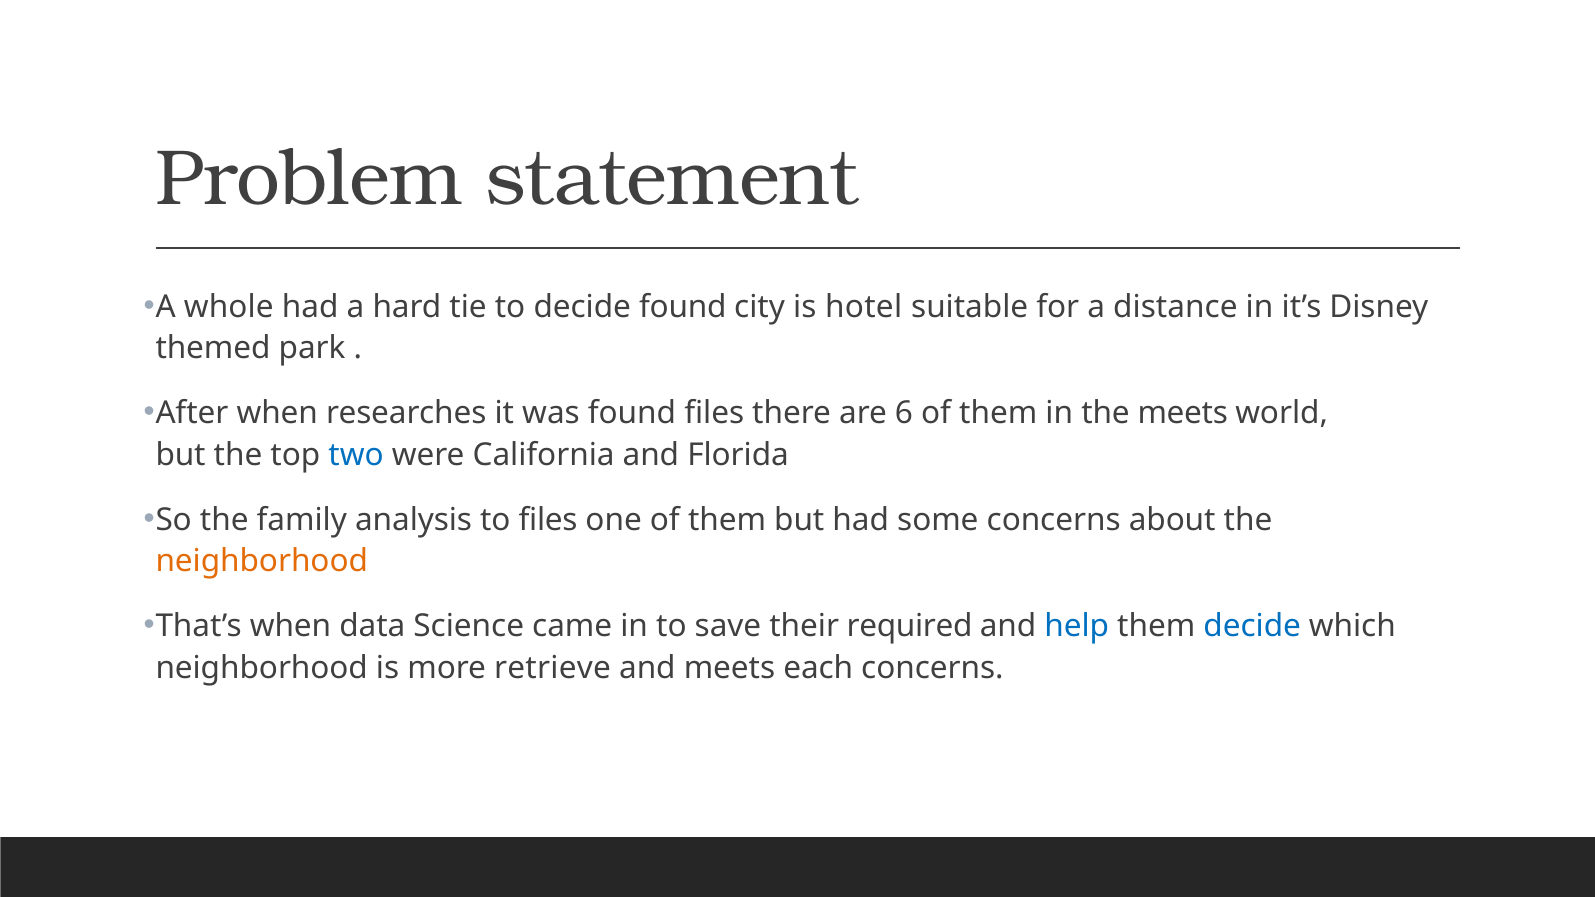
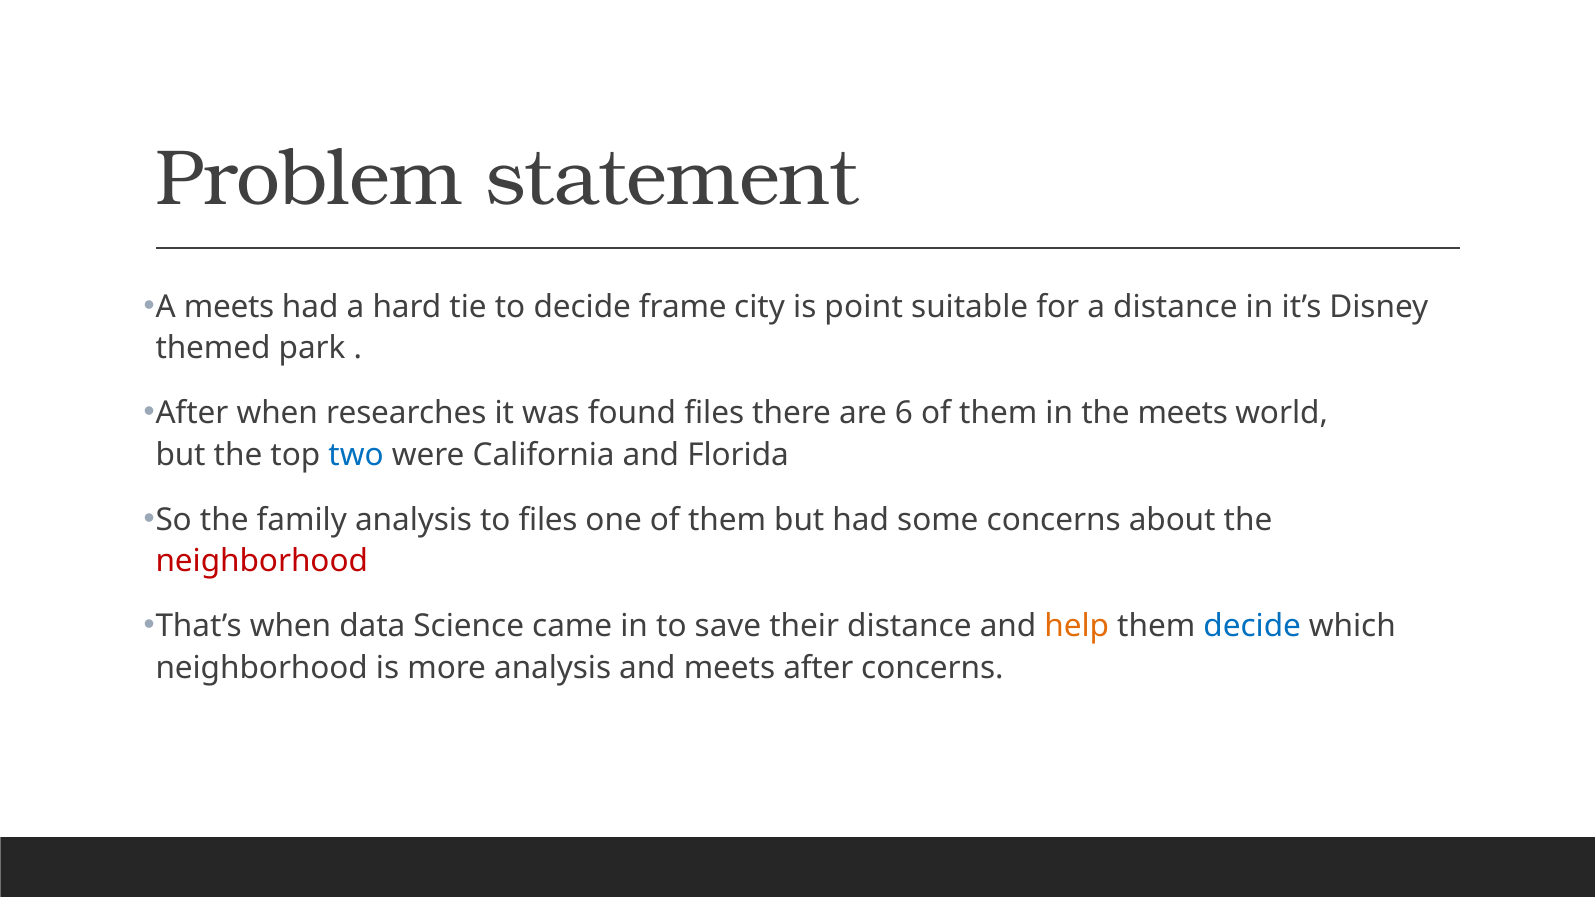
A whole: whole -> meets
decide found: found -> frame
hotel: hotel -> point
neighborhood at (262, 561) colour: orange -> red
their required: required -> distance
help colour: blue -> orange
more retrieve: retrieve -> analysis
meets each: each -> after
